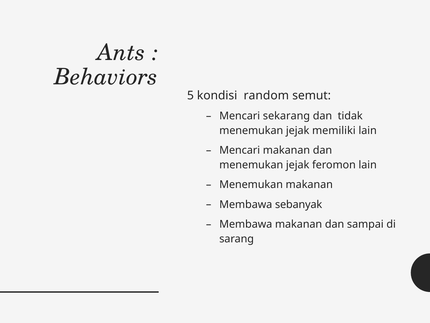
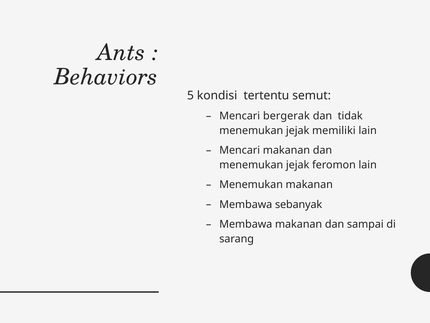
random: random -> tertentu
sekarang: sekarang -> bergerak
